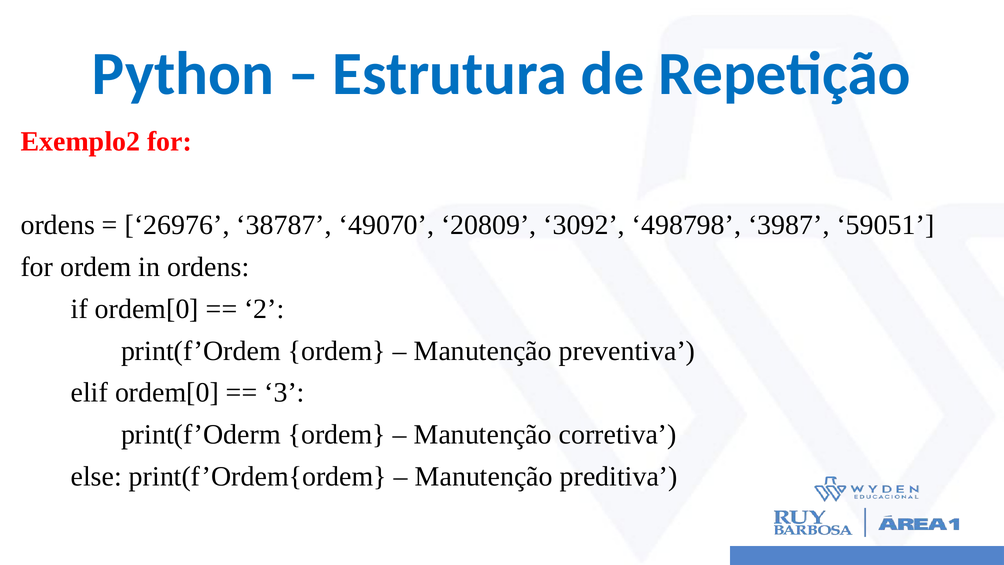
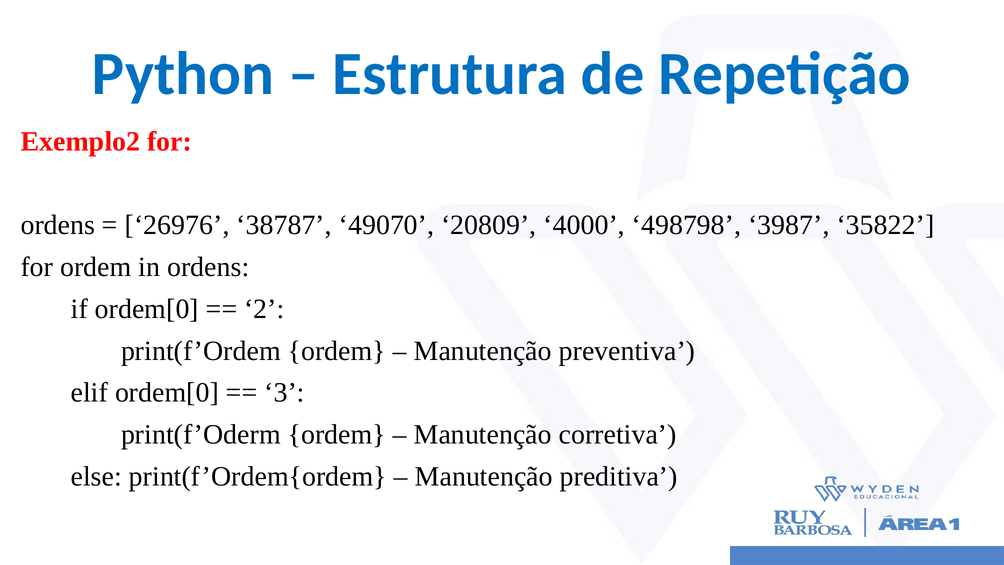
3092: 3092 -> 4000
59051: 59051 -> 35822
